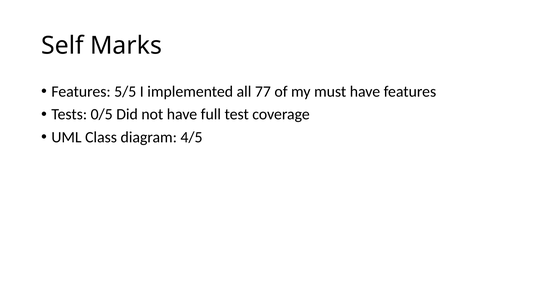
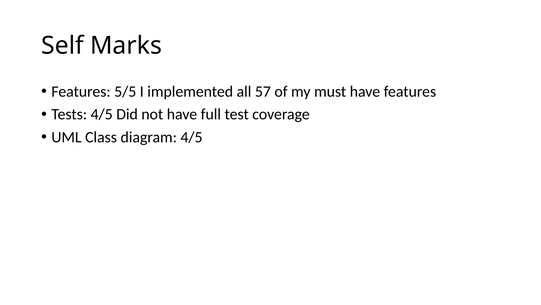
77: 77 -> 57
Tests 0/5: 0/5 -> 4/5
